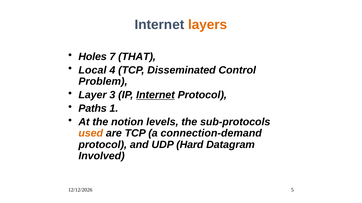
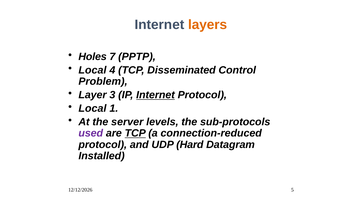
THAT: THAT -> PPTP
Paths at (93, 109): Paths -> Local
notion: notion -> server
used colour: orange -> purple
TCP at (135, 134) underline: none -> present
connection-demand: connection-demand -> connection-reduced
Involved: Involved -> Installed
